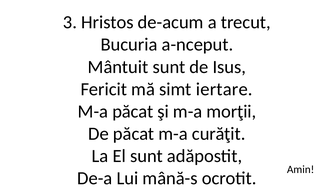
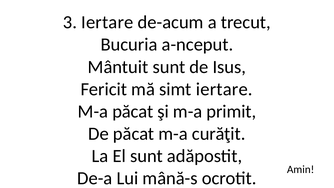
3 Hristos: Hristos -> Iertare
morţii: morţii -> primit
